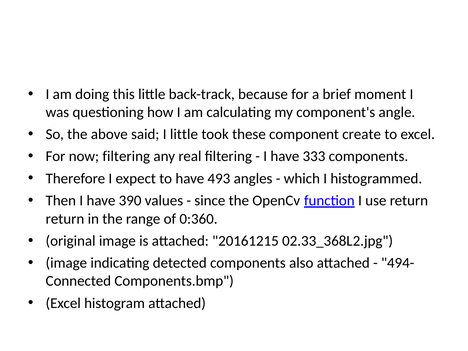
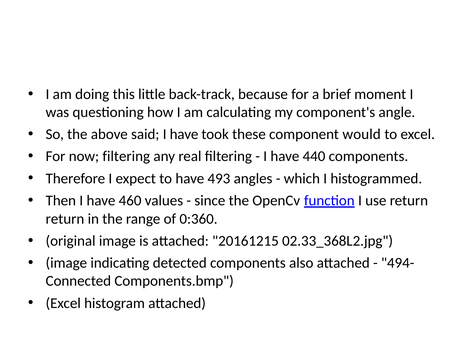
said I little: little -> have
create: create -> would
333: 333 -> 440
390: 390 -> 460
